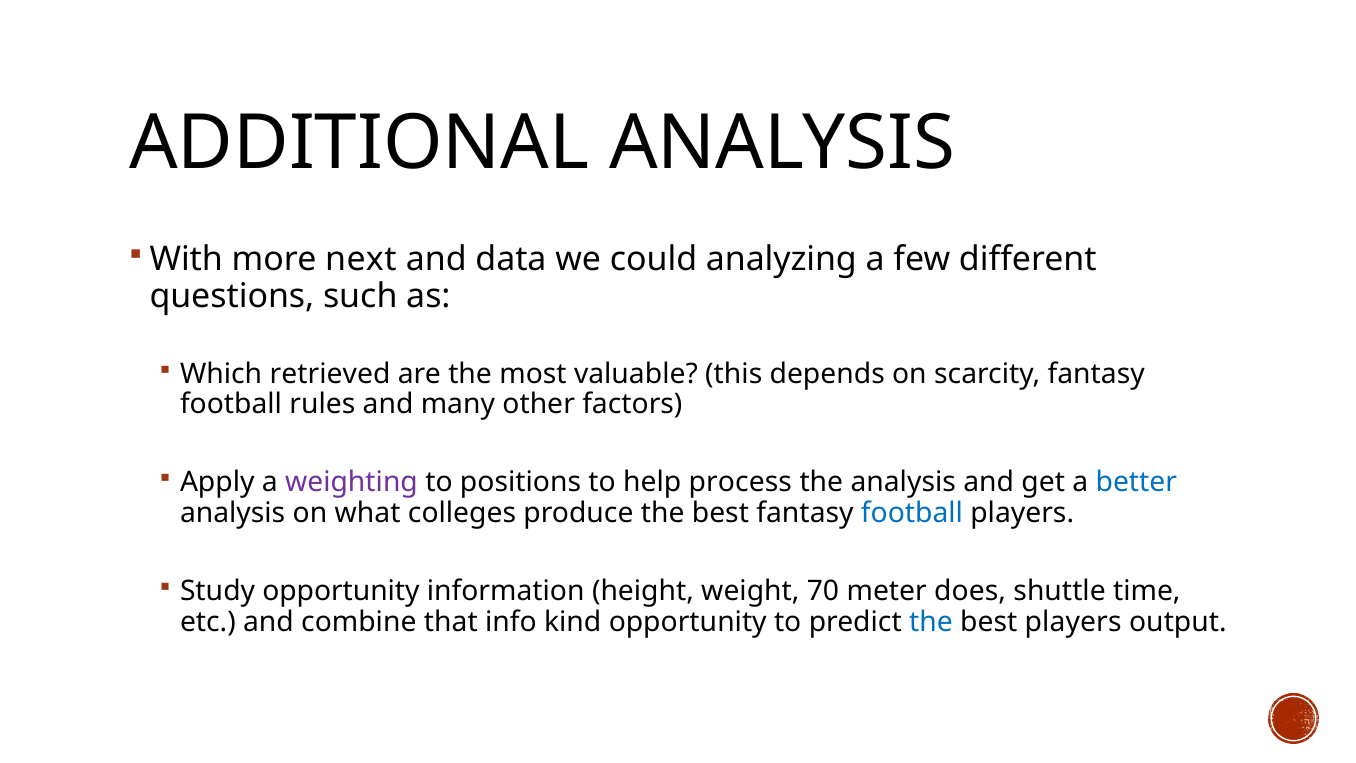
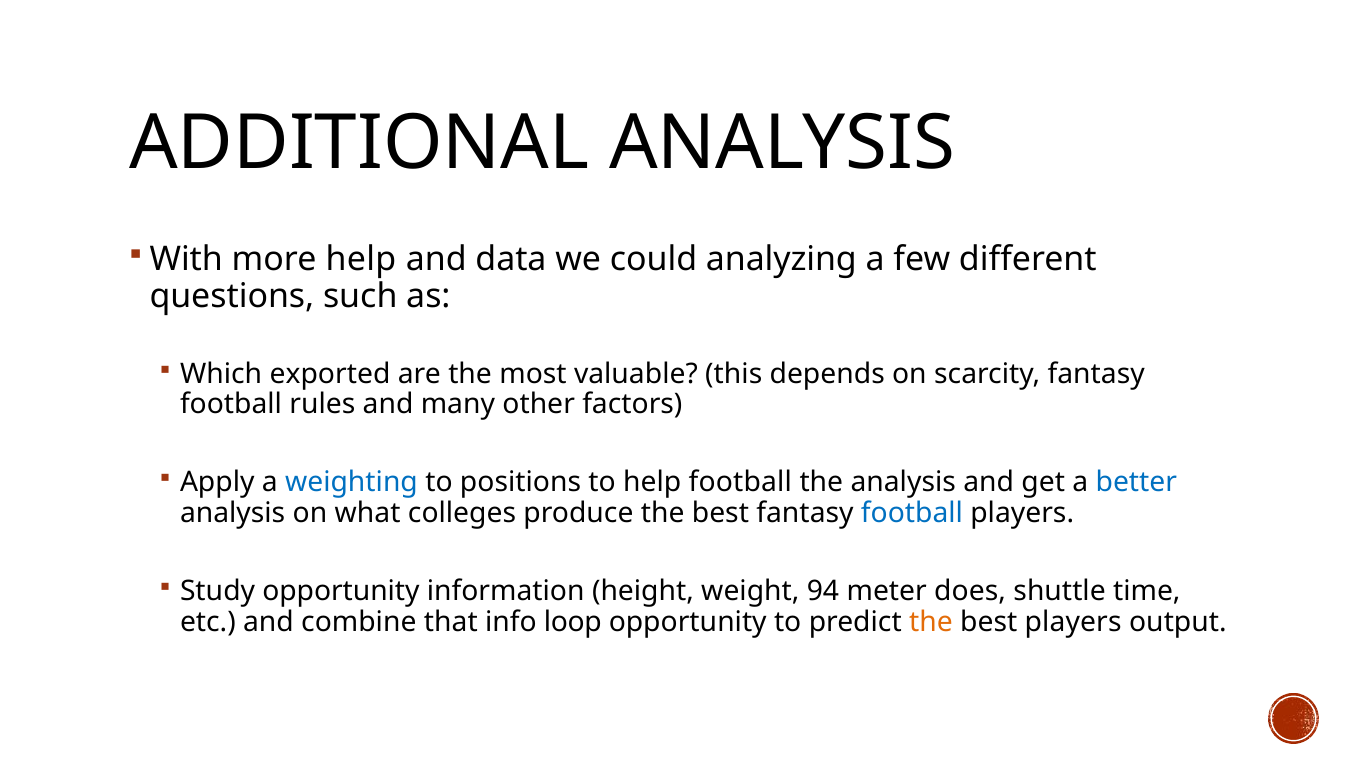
more next: next -> help
retrieved: retrieved -> exported
weighting colour: purple -> blue
help process: process -> football
70: 70 -> 94
kind: kind -> loop
the at (931, 621) colour: blue -> orange
